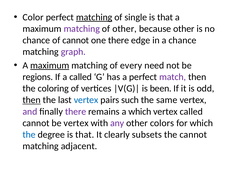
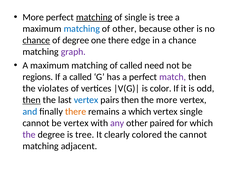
Color at (33, 17): Color -> More
that at (165, 17): that -> tree
matching at (82, 29) colour: purple -> blue
chance at (36, 40) underline: none -> present
of cannot: cannot -> degree
maximum at (50, 65) underline: present -> none
of every: every -> called
coloring: coloring -> violates
been: been -> color
pairs such: such -> then
the same: same -> more
and colour: purple -> blue
there at (76, 112) colour: purple -> orange
vertex called: called -> single
colors: colors -> paired
the at (29, 135) colour: blue -> purple
degree is that: that -> tree
subsets: subsets -> colored
